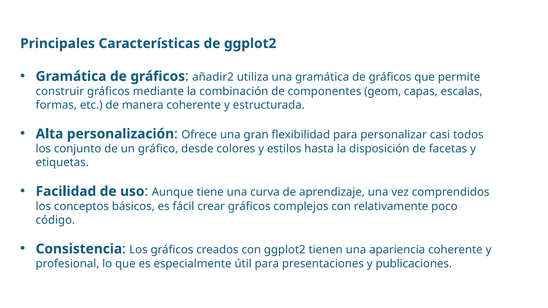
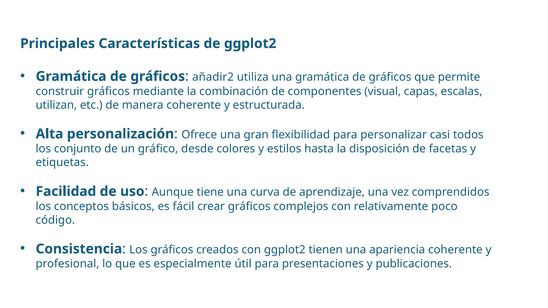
geom: geom -> visual
formas: formas -> utilizan
